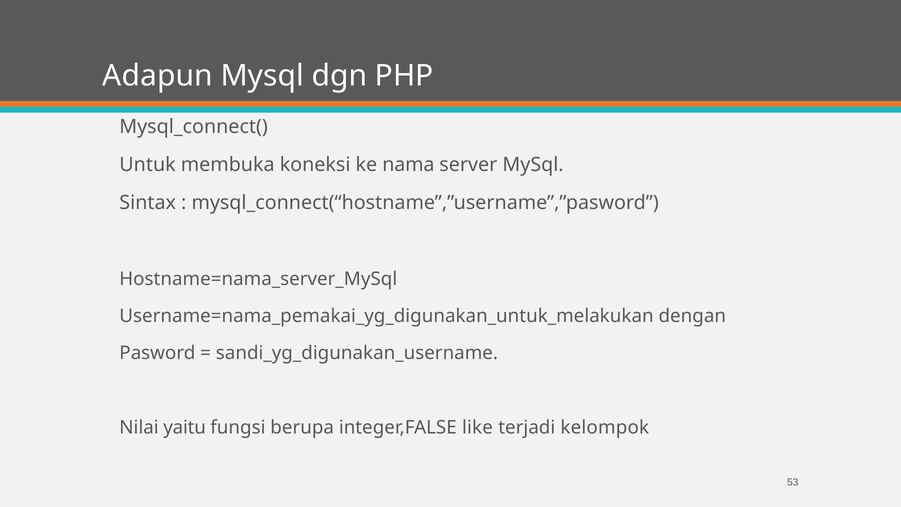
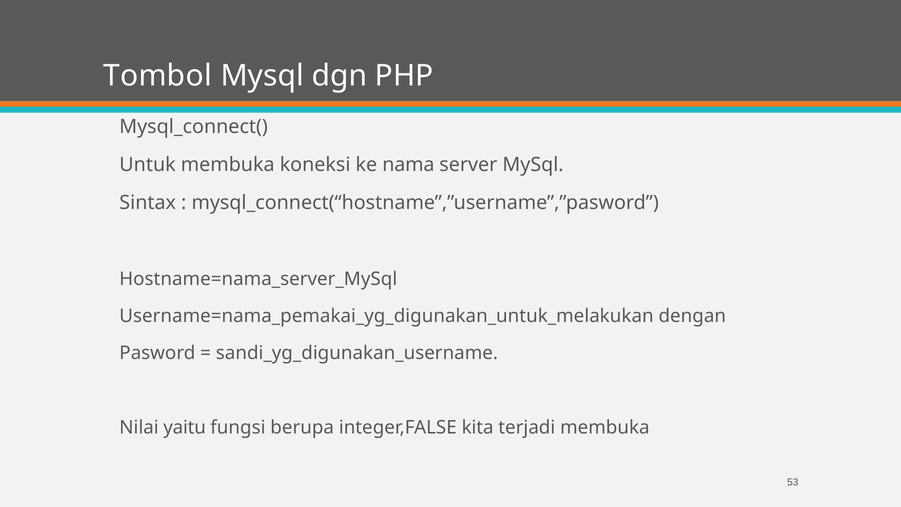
Adapun: Adapun -> Tombol
like: like -> kita
terjadi kelompok: kelompok -> membuka
